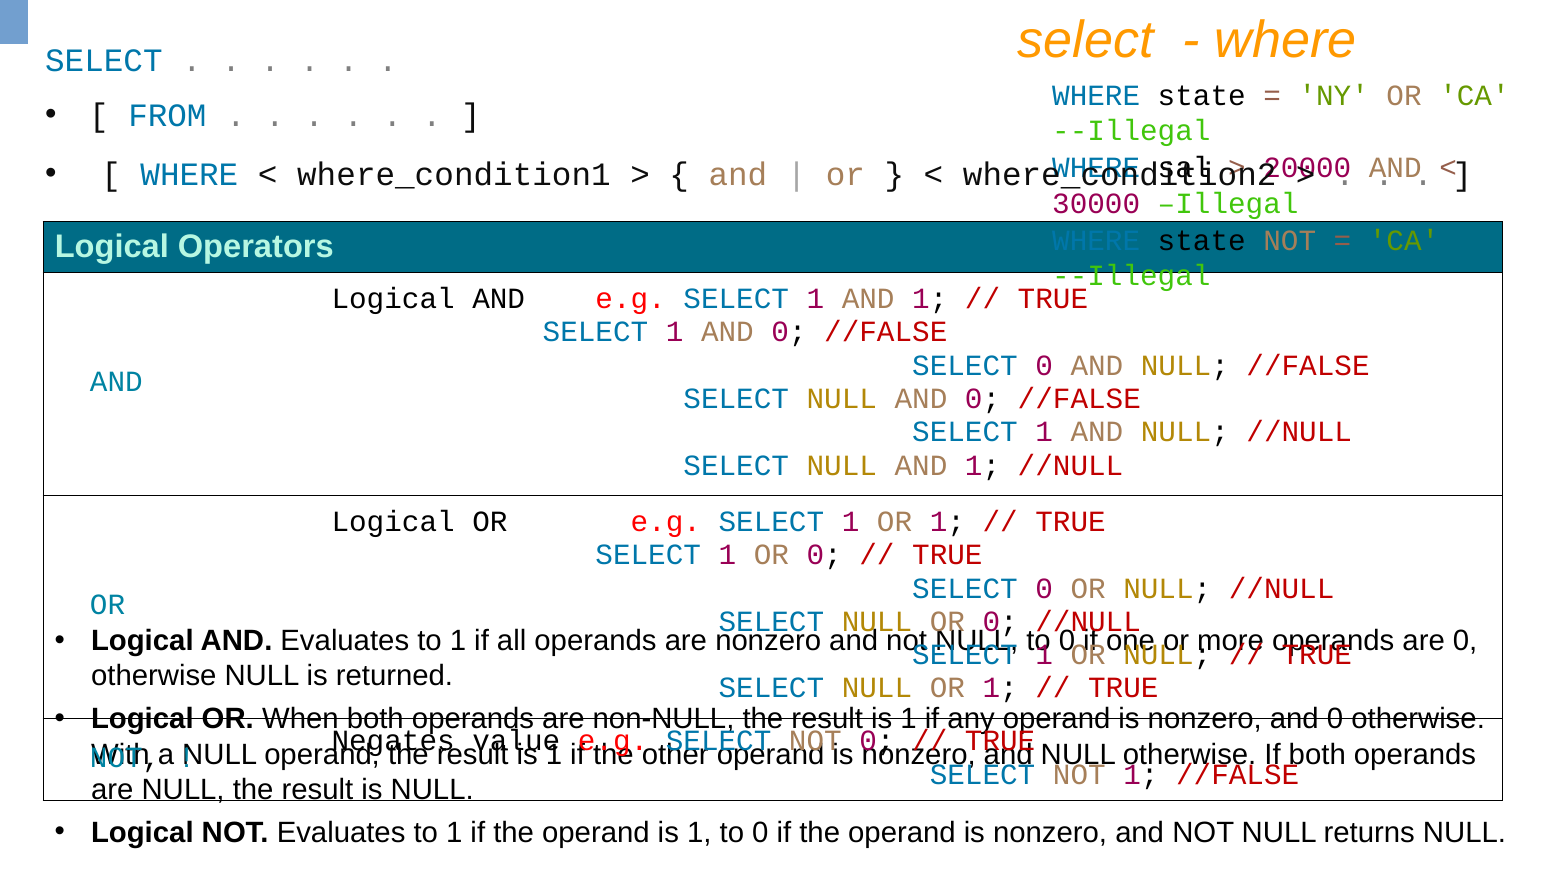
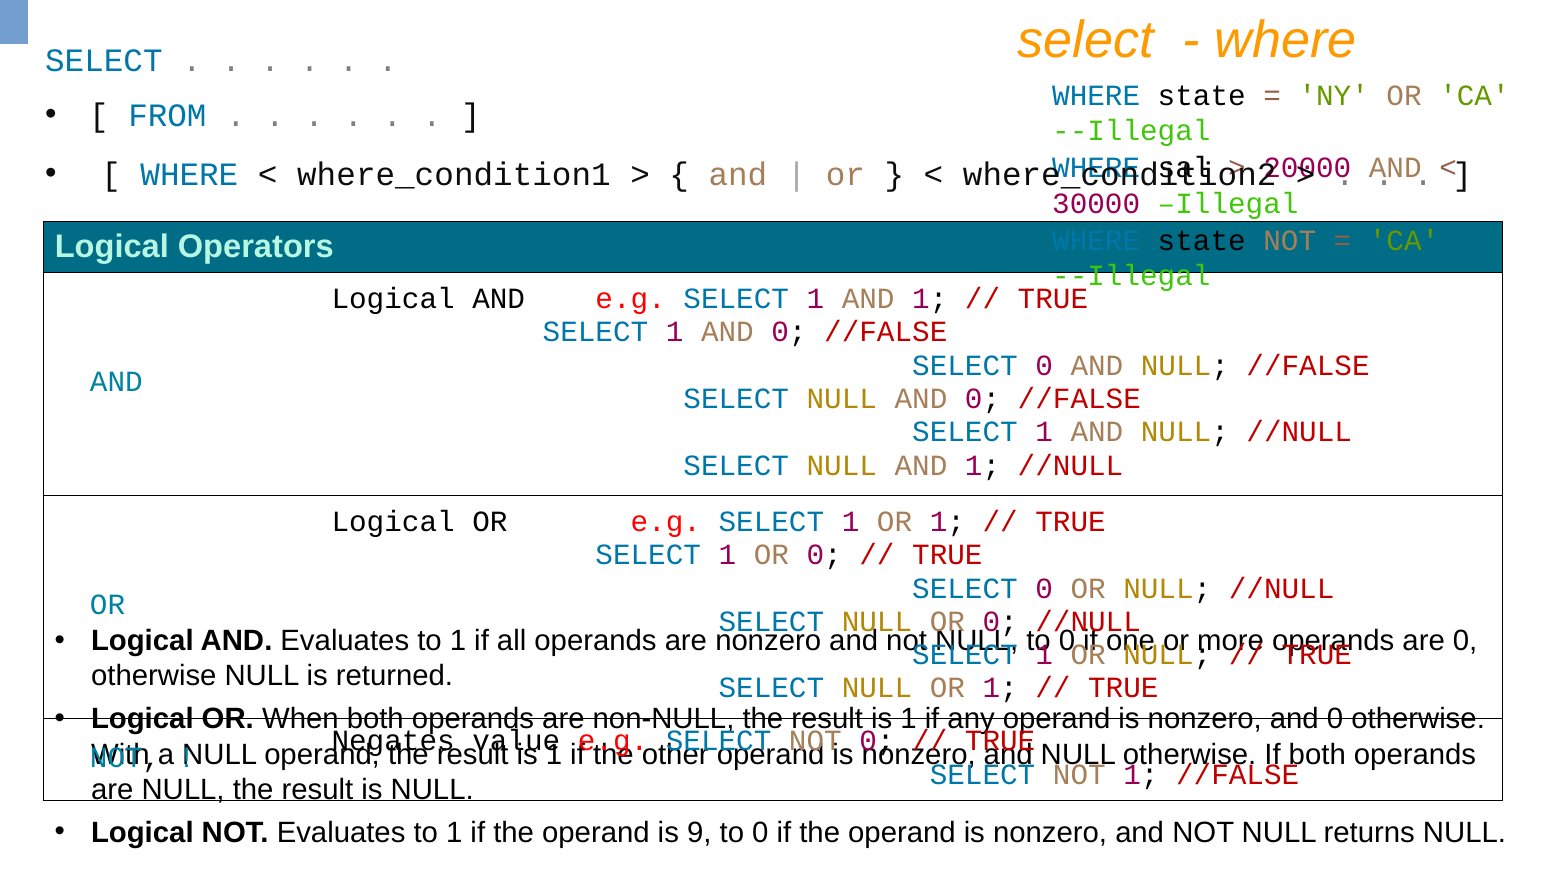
operand is 1: 1 -> 9
